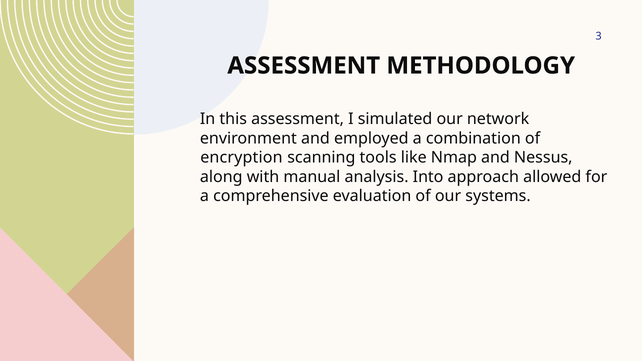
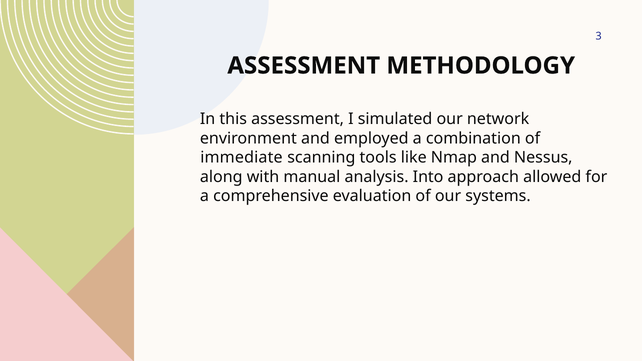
encryption: encryption -> immediate
